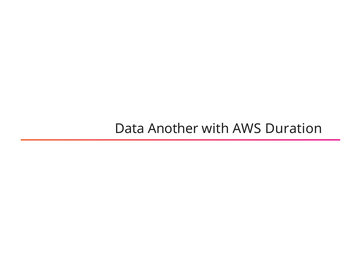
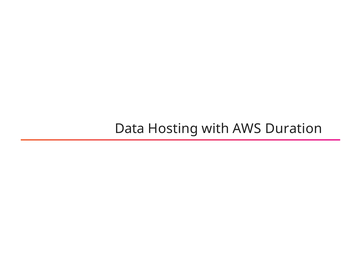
Another: Another -> Hosting
